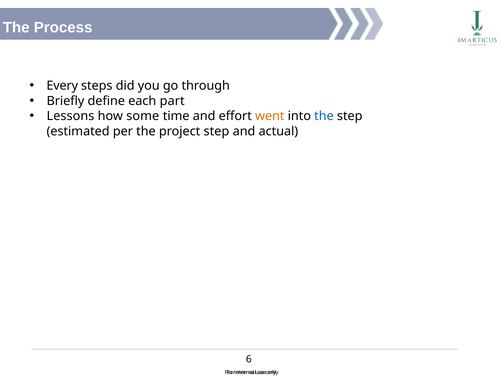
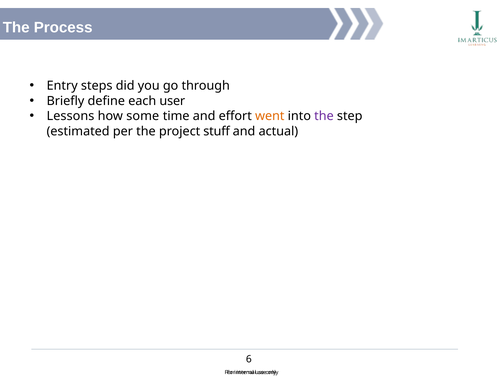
Every: Every -> Entry
part: part -> user
the at (324, 116) colour: blue -> purple
project step: step -> stuff
